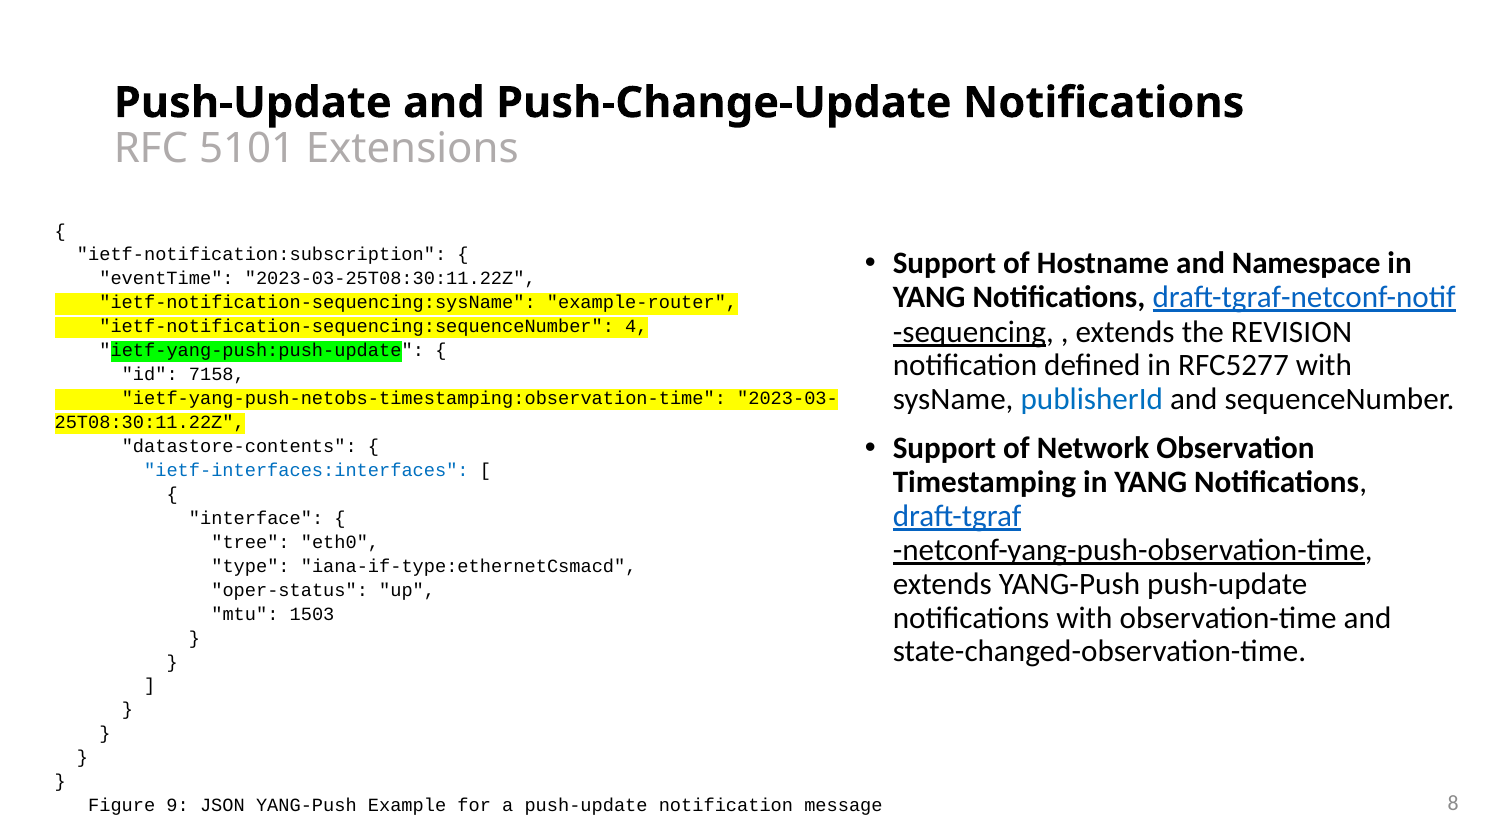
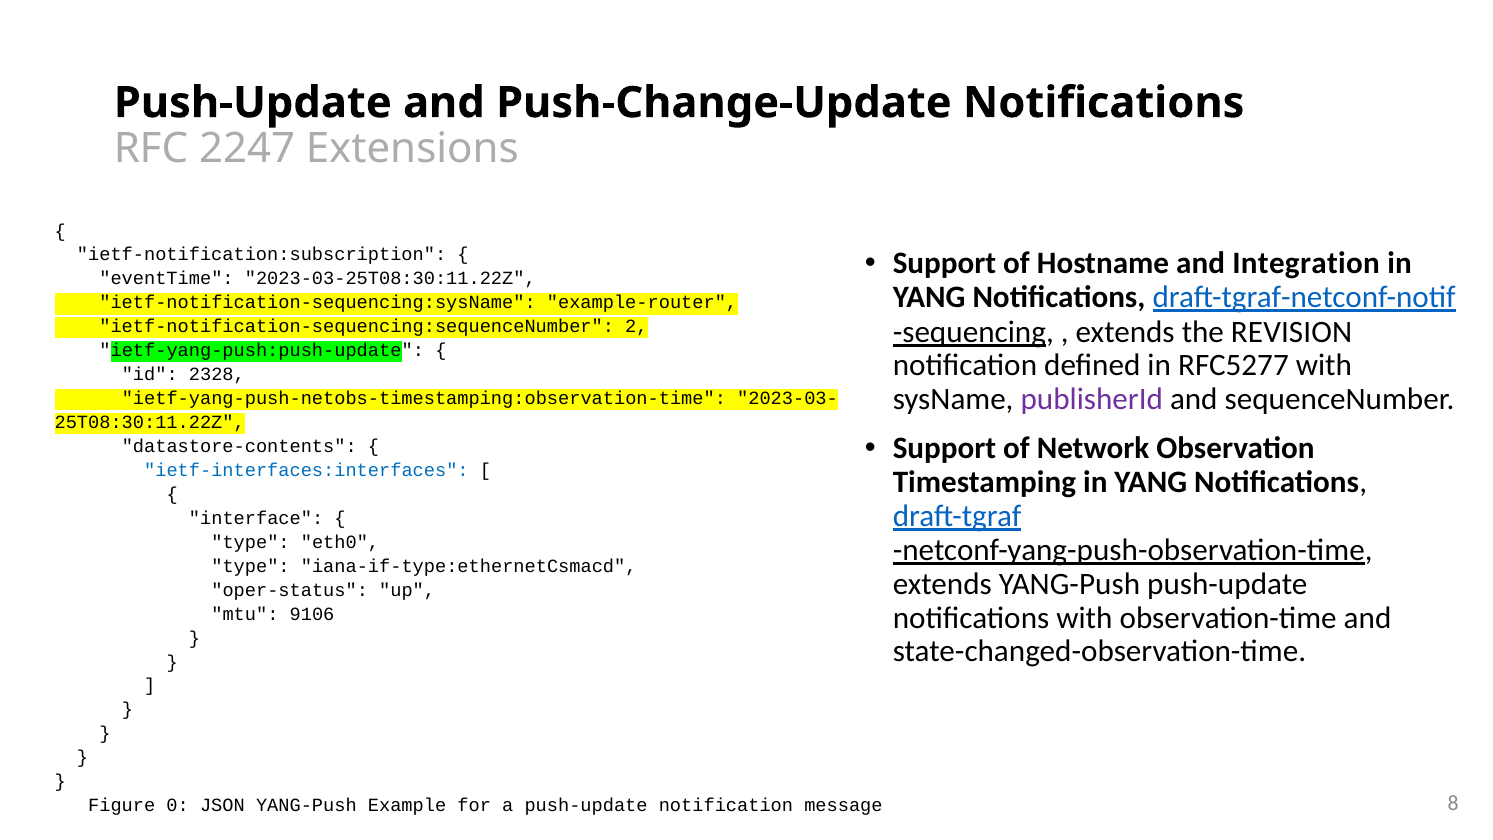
5101: 5101 -> 2247
Namespace: Namespace -> Integration
4: 4 -> 2
7158: 7158 -> 2328
publisherId colour: blue -> purple
tree at (251, 542): tree -> type
1503: 1503 -> 9106
9: 9 -> 0
